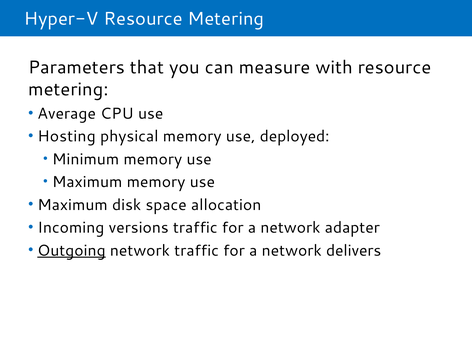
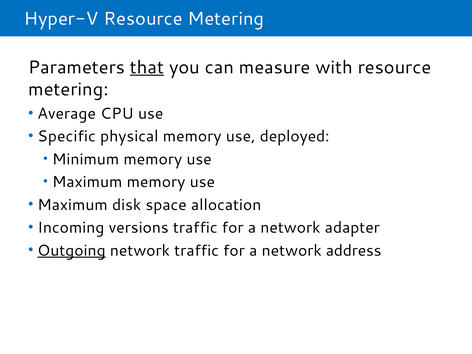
that underline: none -> present
Hosting: Hosting -> Specific
delivers: delivers -> address
